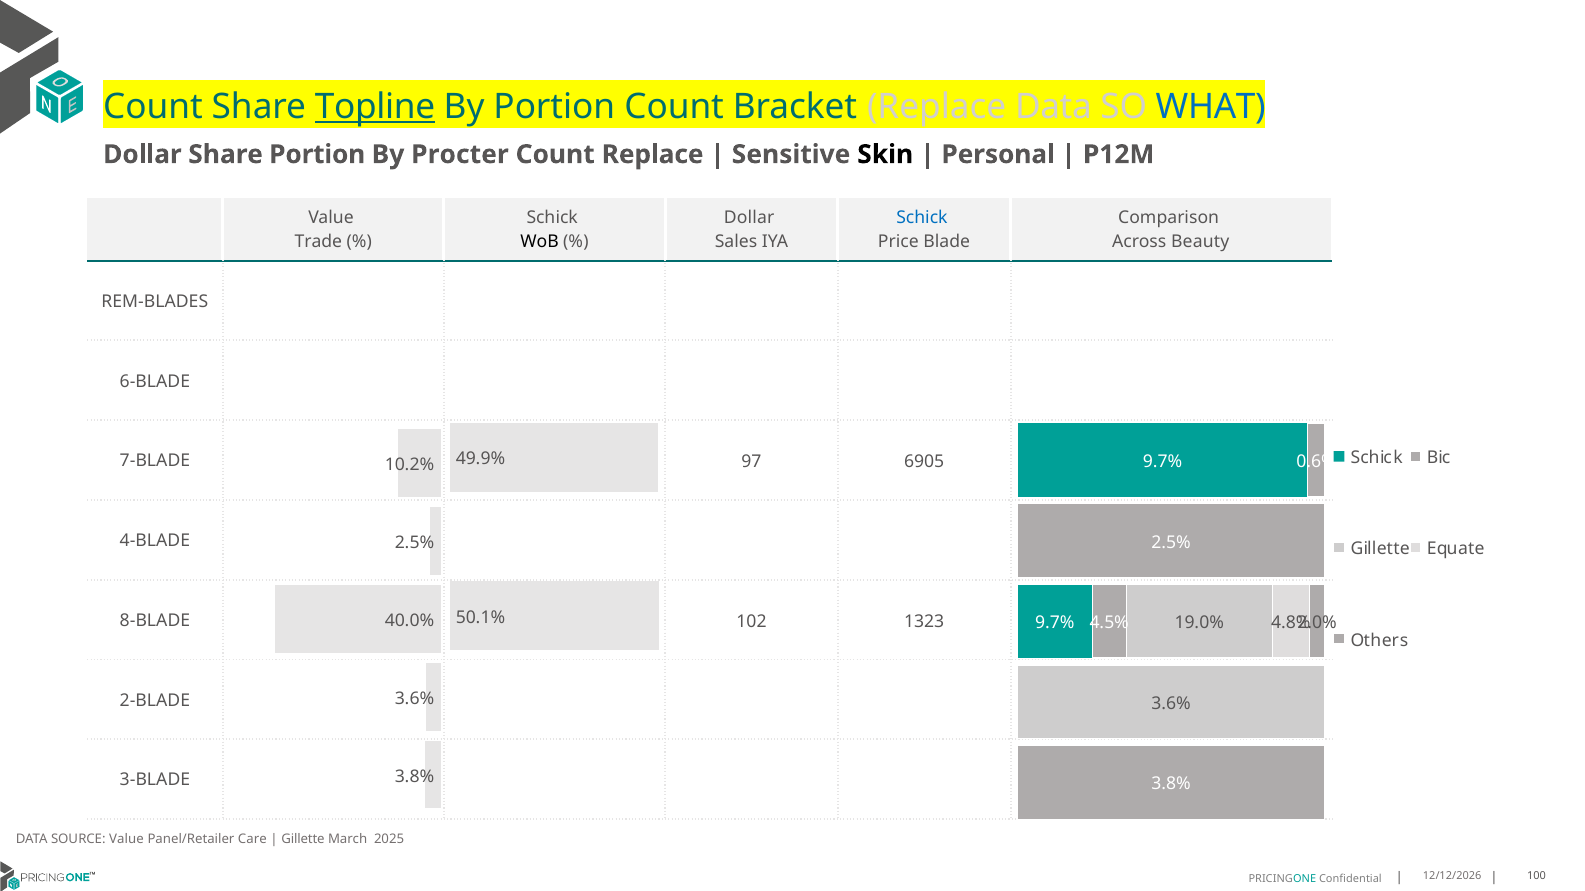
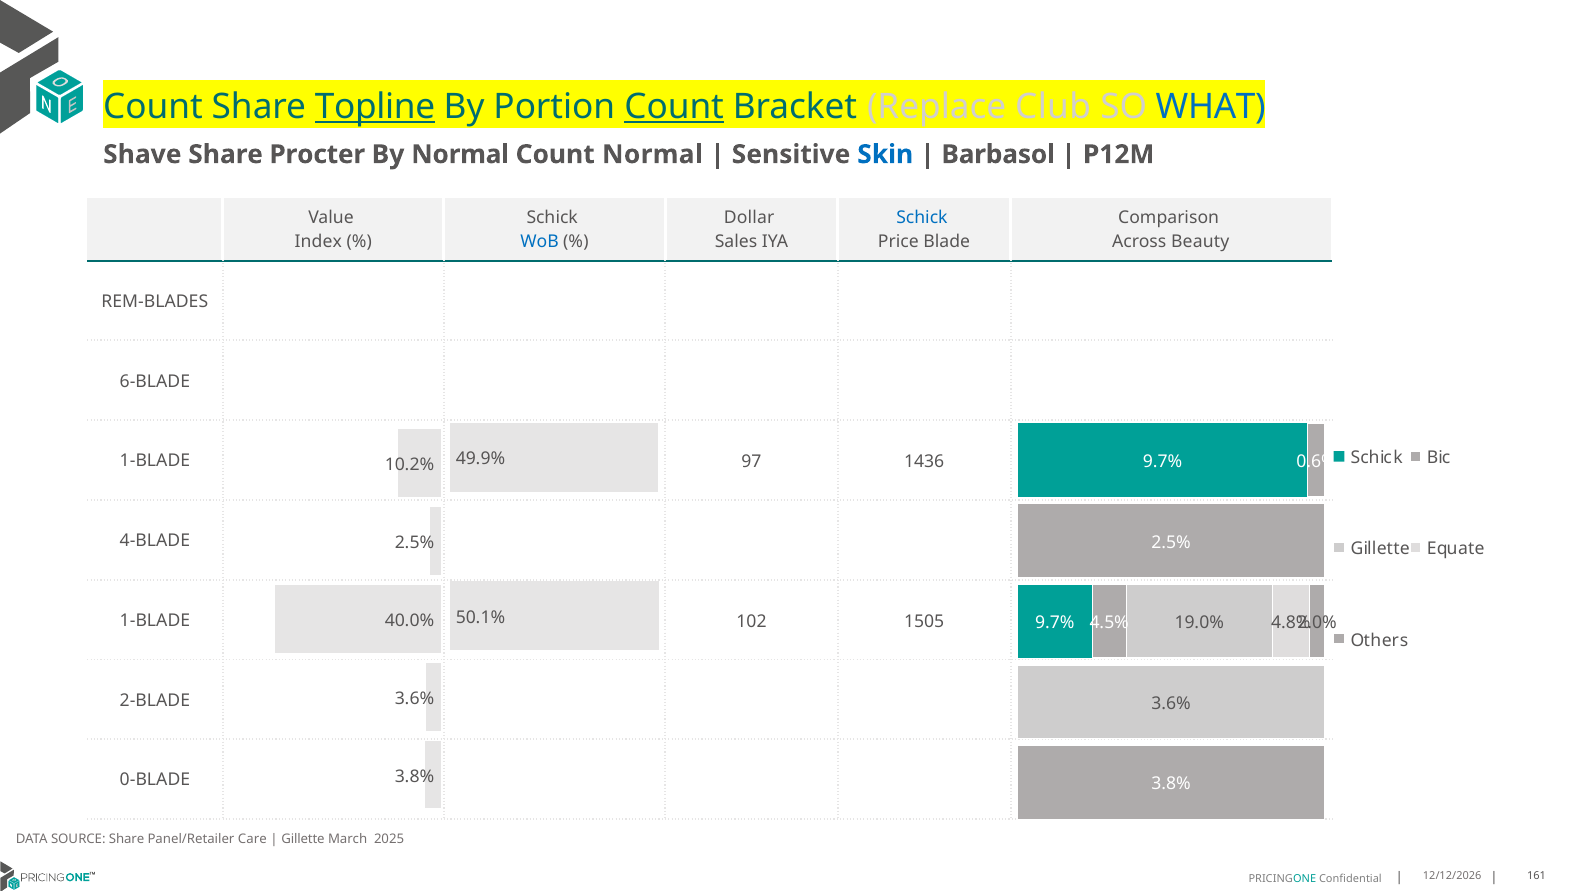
Count at (674, 107) underline: none -> present
Replace Data: Data -> Club
Dollar at (142, 155): Dollar -> Shave
Share Portion: Portion -> Procter
By Procter: Procter -> Normal
Count Replace: Replace -> Normal
Skin colour: black -> blue
Personal: Personal -> Barbasol
Trade: Trade -> Index
WoB colour: black -> blue
7-BLADE at (155, 461): 7-BLADE -> 1-BLADE
6905: 6905 -> 1436
8-BLADE at (155, 621): 8-BLADE -> 1-BLADE
1323: 1323 -> 1505
3-BLADE: 3-BLADE -> 0-BLADE
SOURCE Value: Value -> Share
100: 100 -> 161
